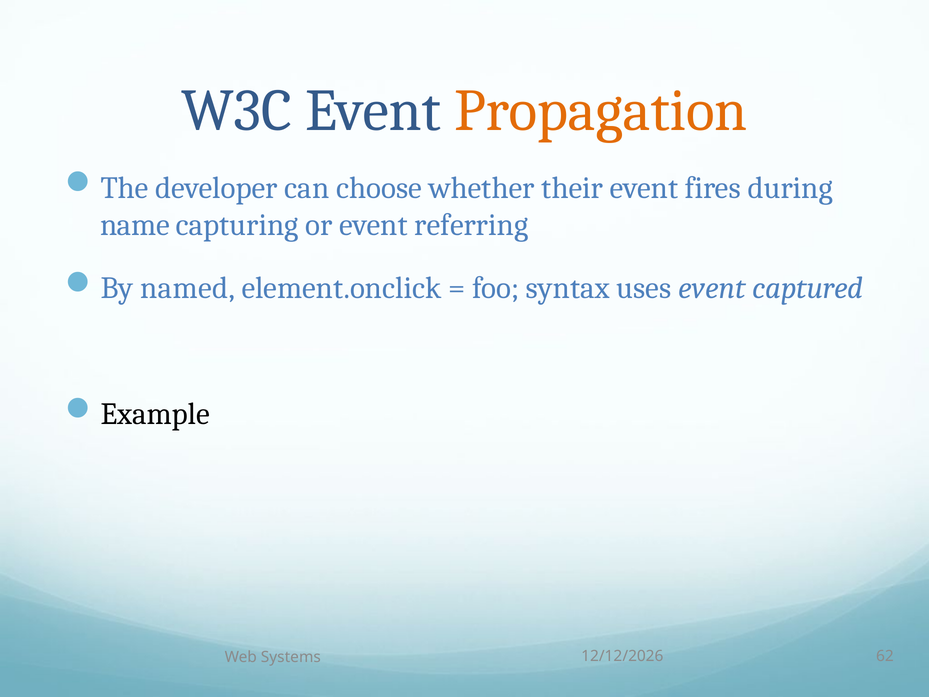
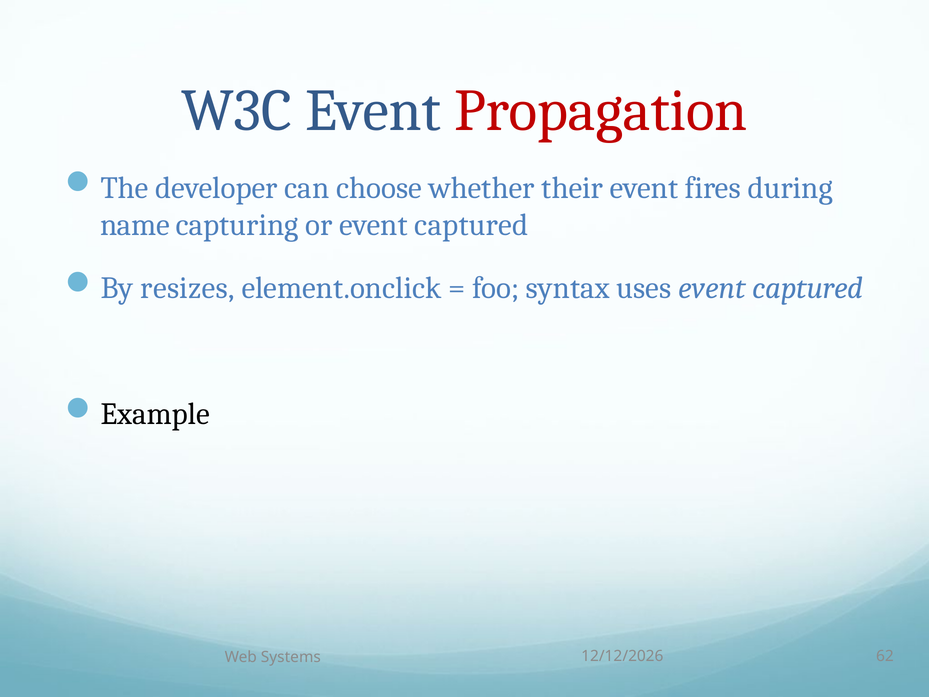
Propagation colour: orange -> red
or event referring: referring -> captured
named: named -> resizes
